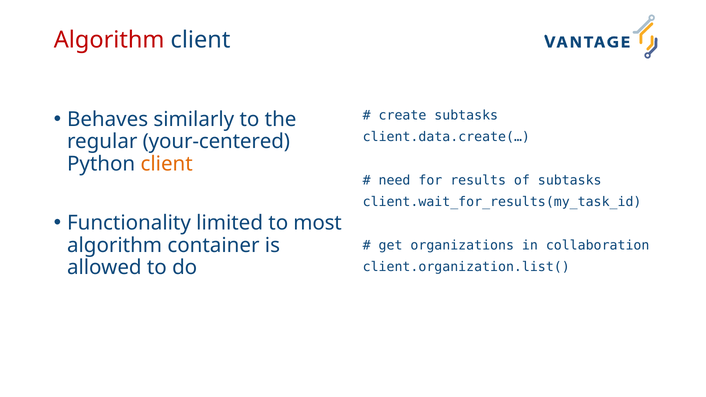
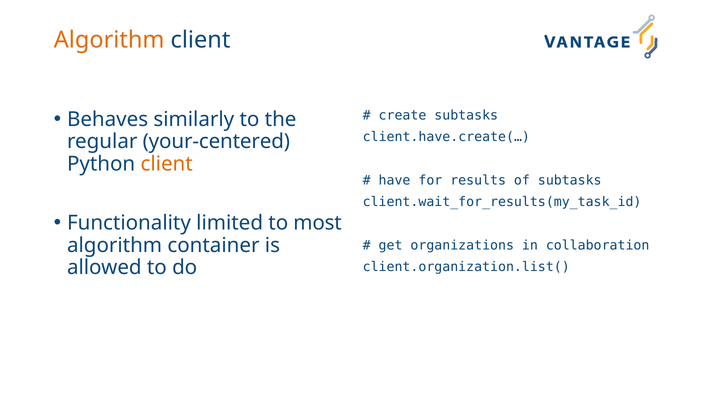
Algorithm at (109, 40) colour: red -> orange
client.data.create(…: client.data.create(… -> client.have.create(…
need: need -> have
